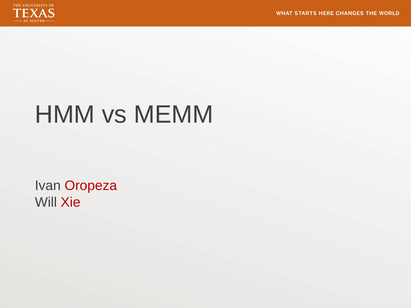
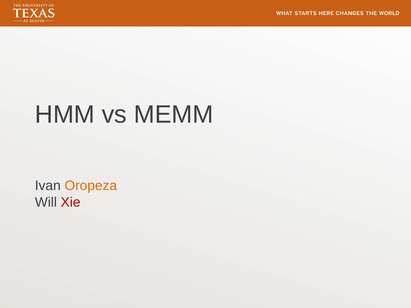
Oropeza colour: red -> orange
